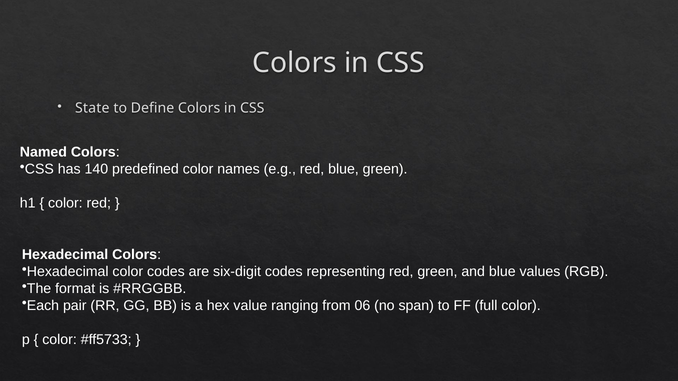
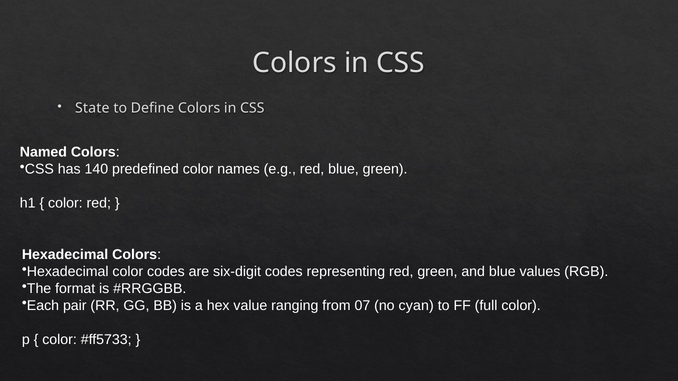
06: 06 -> 07
span: span -> cyan
